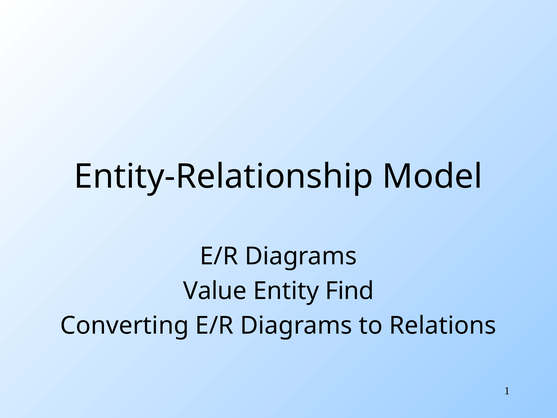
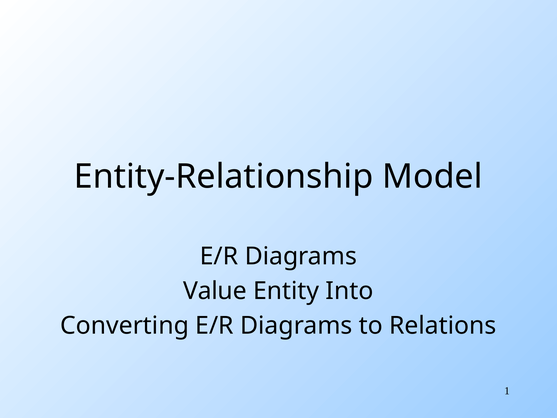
Find: Find -> Into
